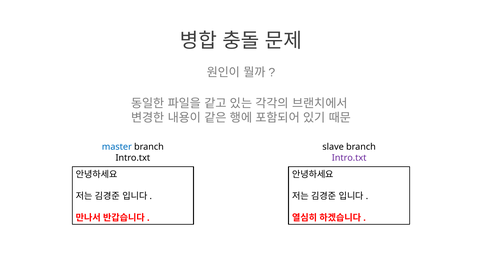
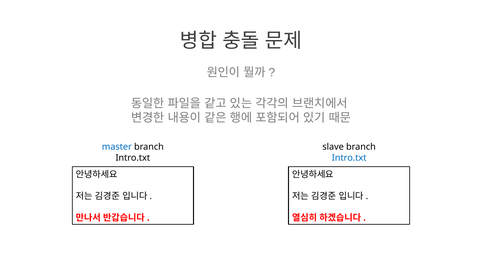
Intro.txt at (349, 158) colour: purple -> blue
